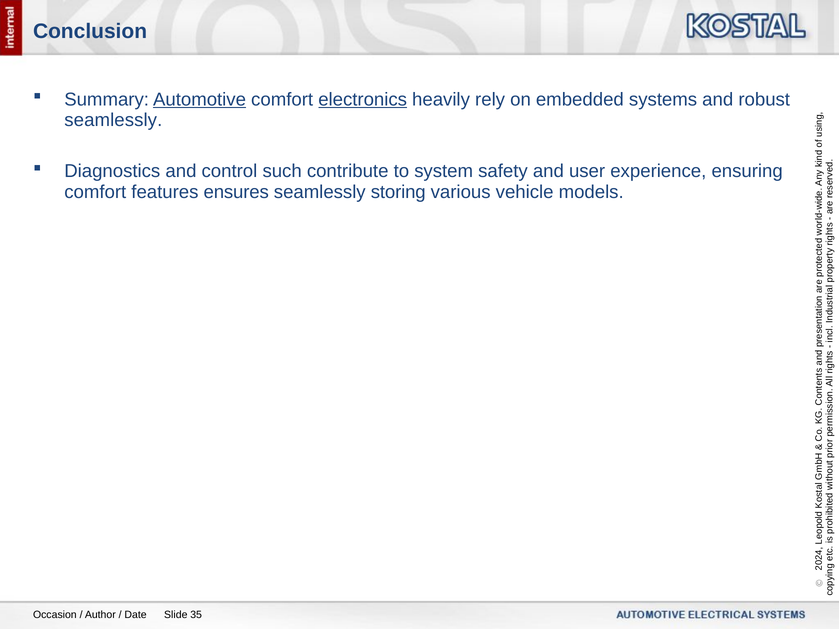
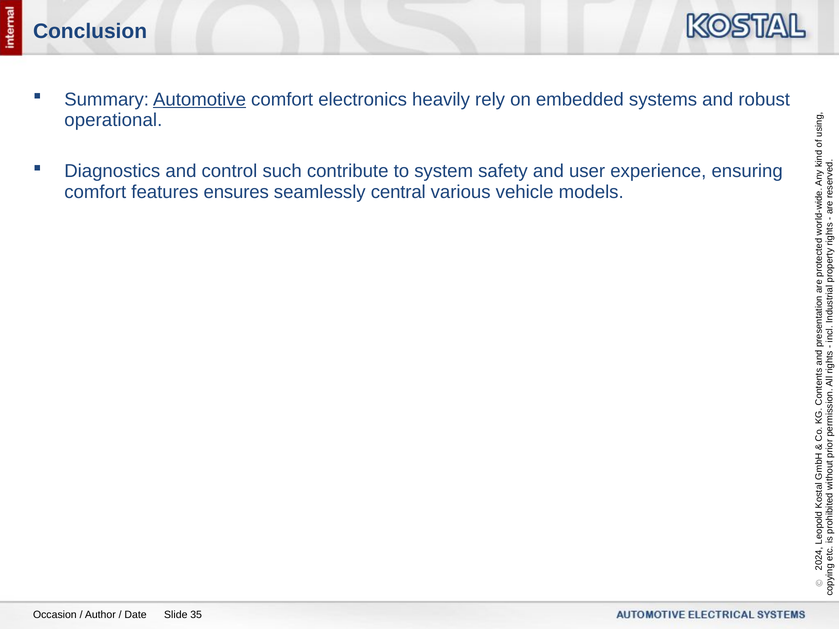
electronics underline: present -> none
seamlessly at (113, 120): seamlessly -> operational
storing: storing -> central
